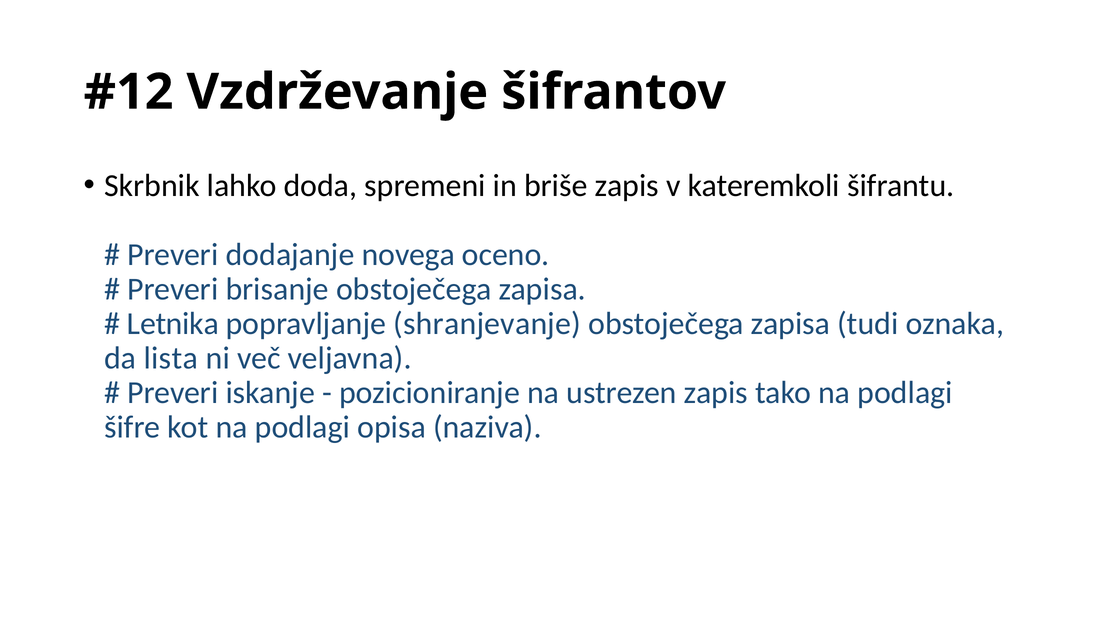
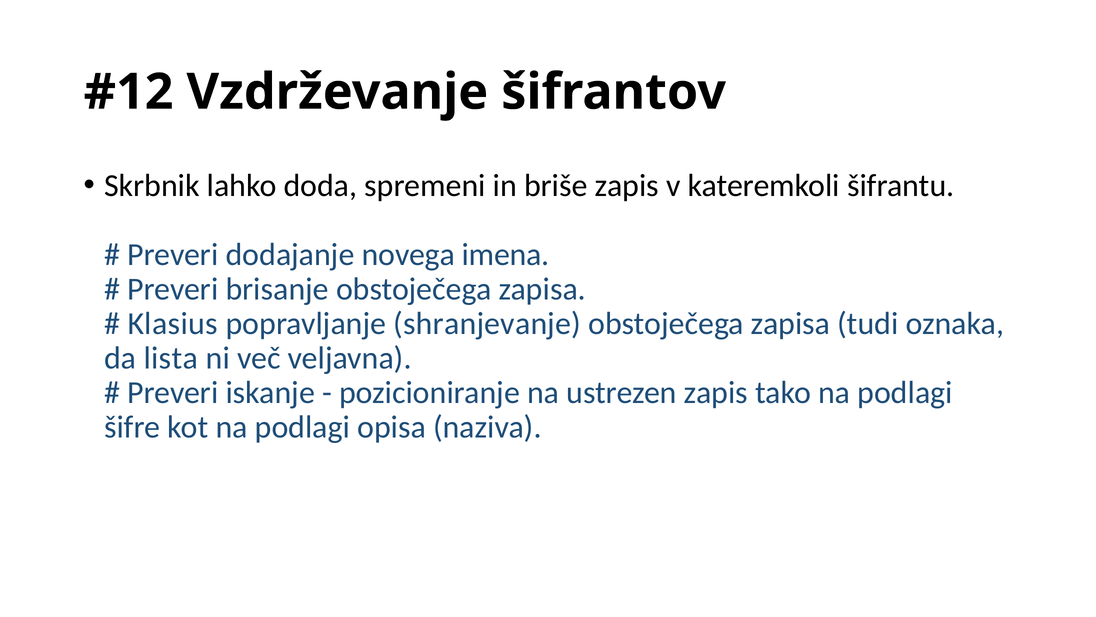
oceno: oceno -> imena
Letnika: Letnika -> Klasius
